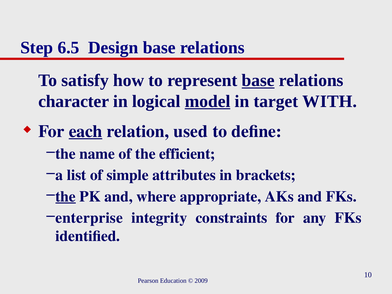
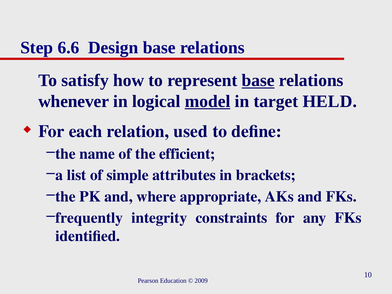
6.5: 6.5 -> 6.6
character: character -> whenever
WITH: WITH -> HELD
each underline: present -> none
the at (66, 197) underline: present -> none
enterprise: enterprise -> frequently
